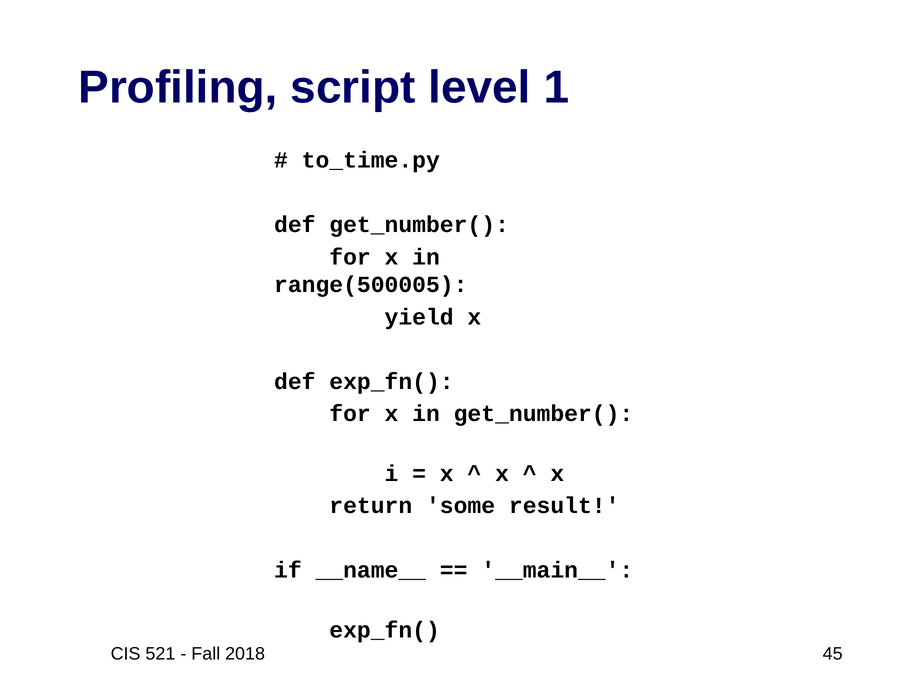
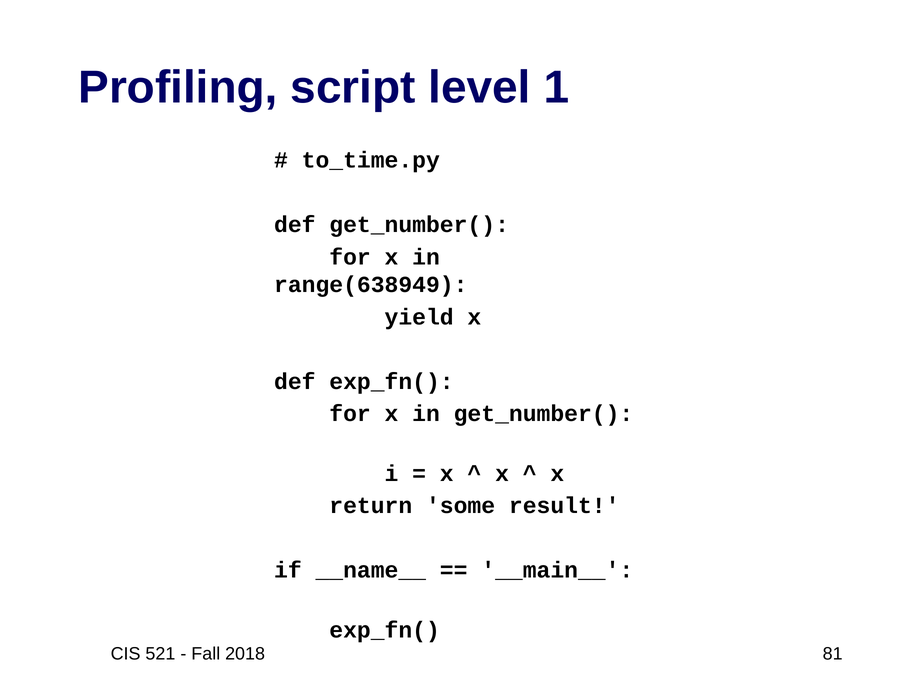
range(500005: range(500005 -> range(638949
45: 45 -> 81
